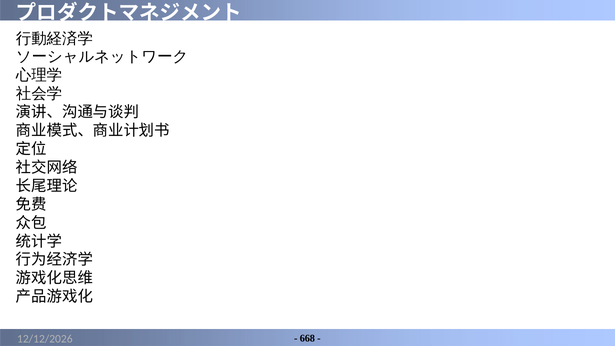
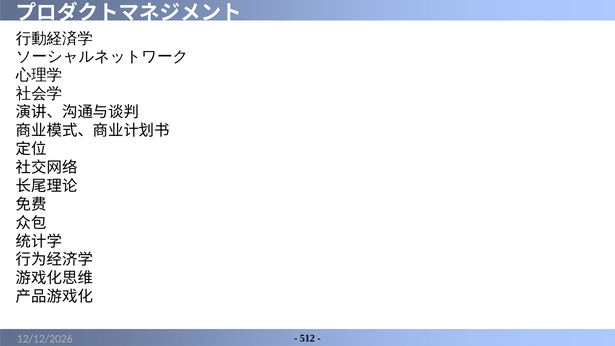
668: 668 -> 512
